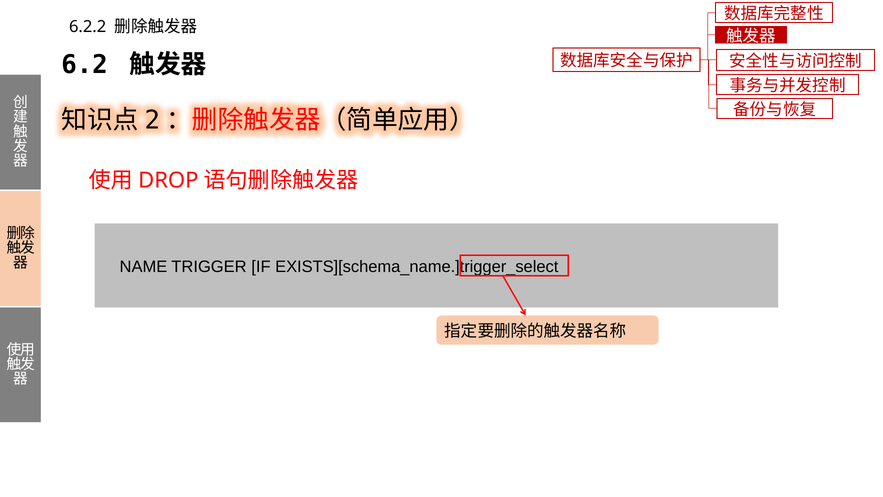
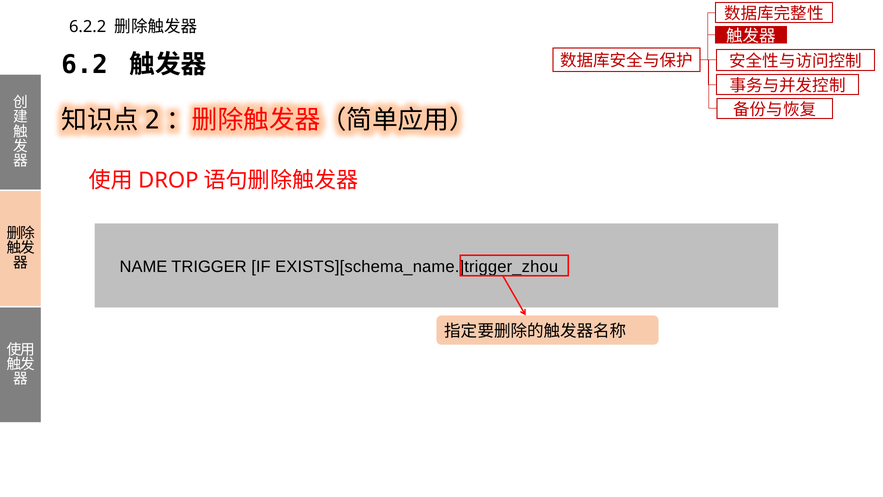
EXISTS][schema_name.]trigger_select: EXISTS][schema_name.]trigger_select -> EXISTS][schema_name.]trigger_zhou
